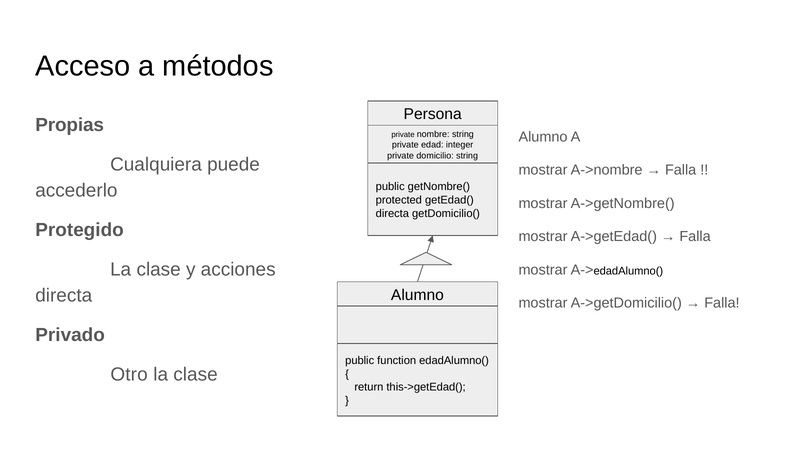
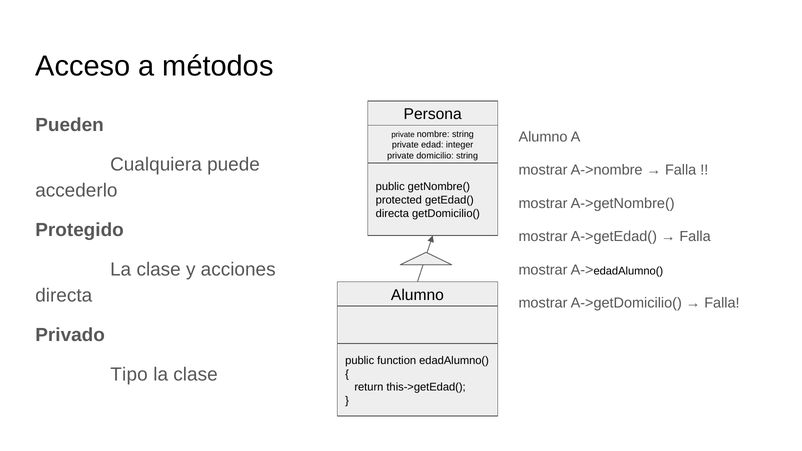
Propias: Propias -> Pueden
Otro: Otro -> Tipo
